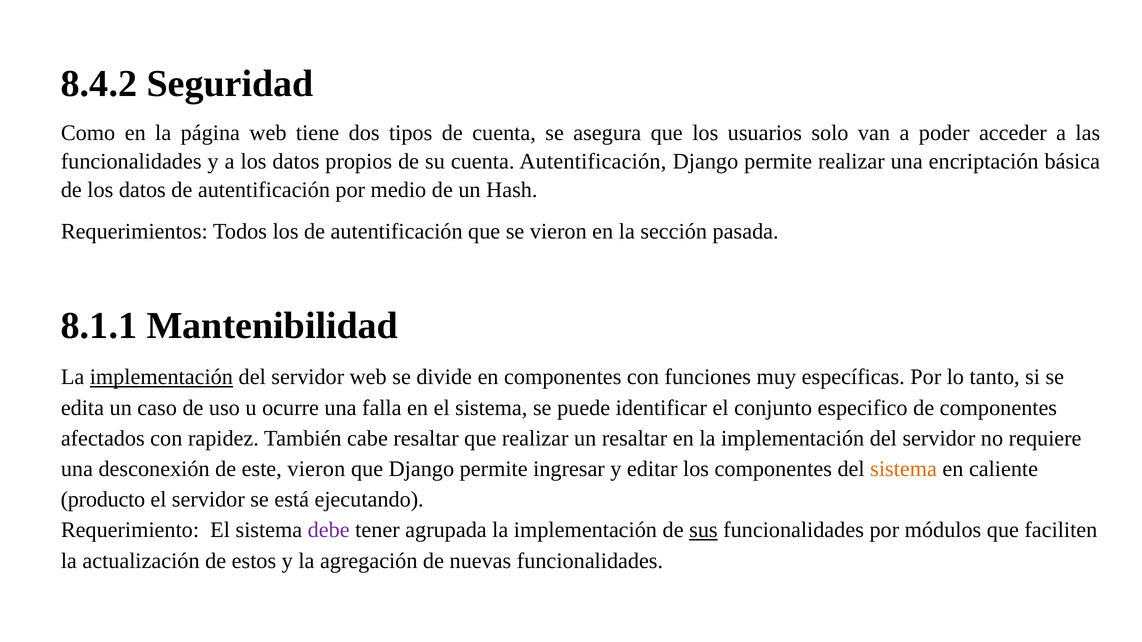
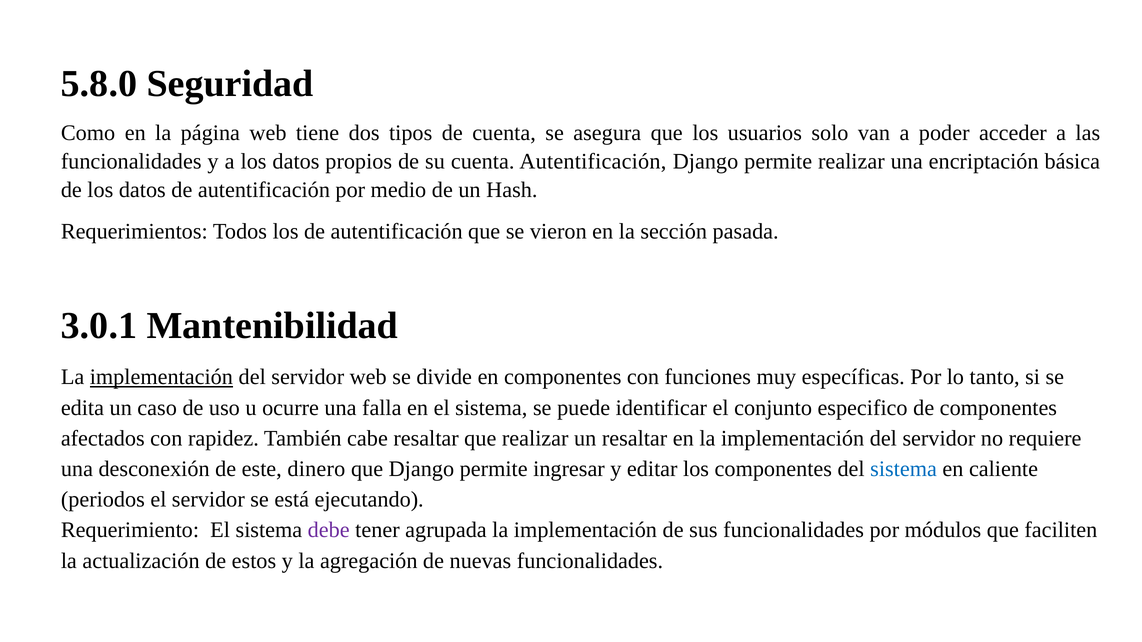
8.4.2: 8.4.2 -> 5.8.0
8.1.1: 8.1.1 -> 3.0.1
este vieron: vieron -> dinero
sistema at (904, 469) colour: orange -> blue
producto: producto -> periodos
sus underline: present -> none
